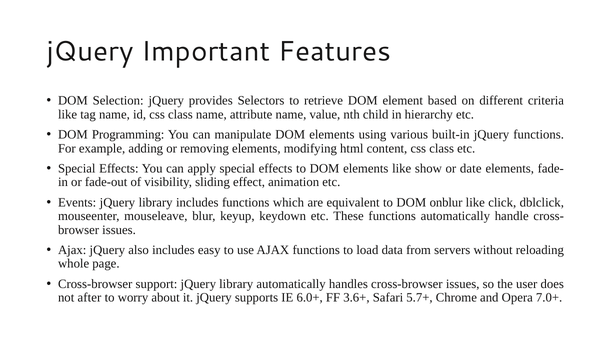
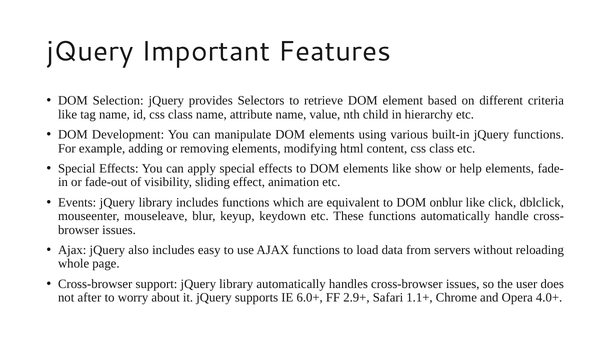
Programming: Programming -> Development
date: date -> help
3.6+: 3.6+ -> 2.9+
5.7+: 5.7+ -> 1.1+
7.0+: 7.0+ -> 4.0+
